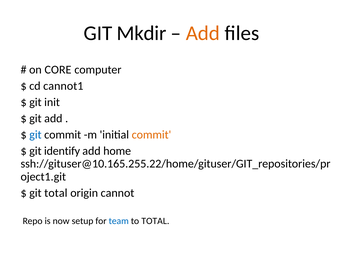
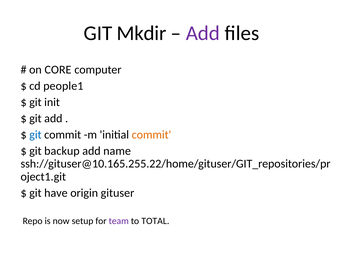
Add at (203, 33) colour: orange -> purple
cannot1: cannot1 -> people1
identify: identify -> backup
home: home -> name
git total: total -> have
cannot: cannot -> gituser
team colour: blue -> purple
